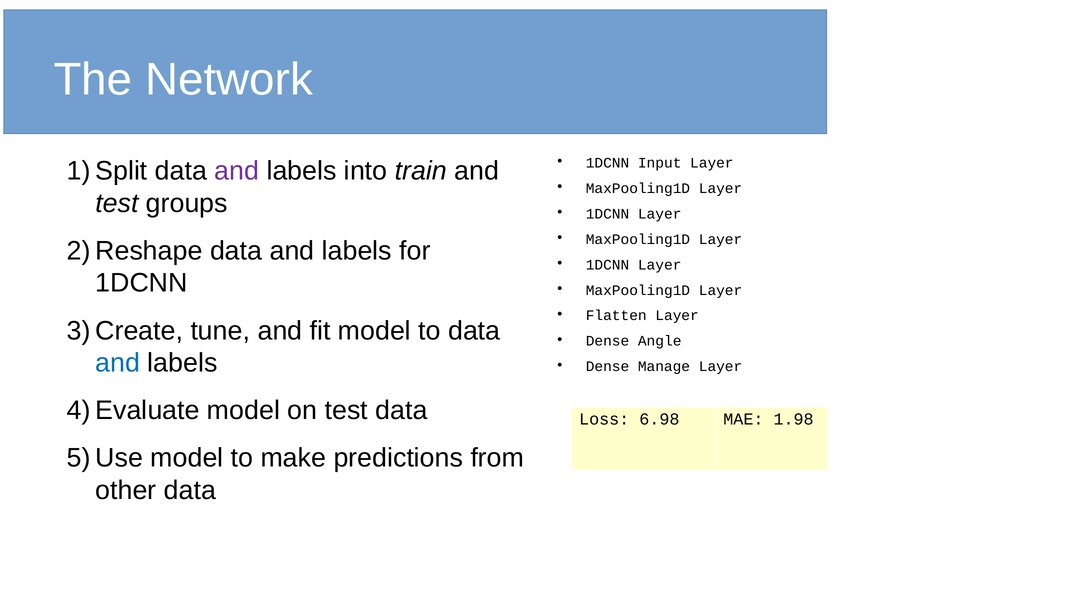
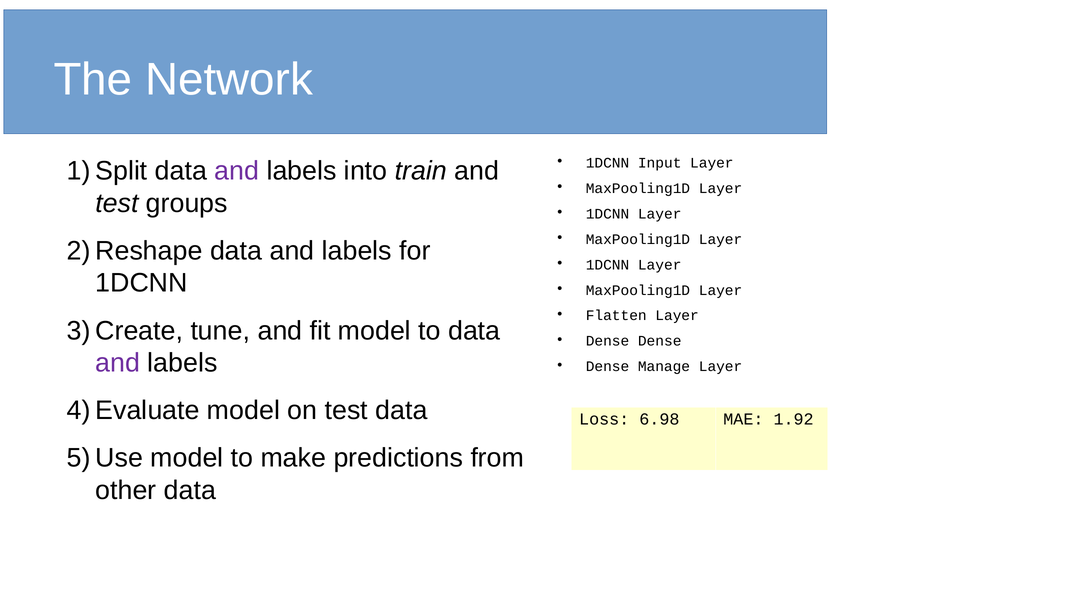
Dense Angle: Angle -> Dense
and at (118, 363) colour: blue -> purple
1.98: 1.98 -> 1.92
